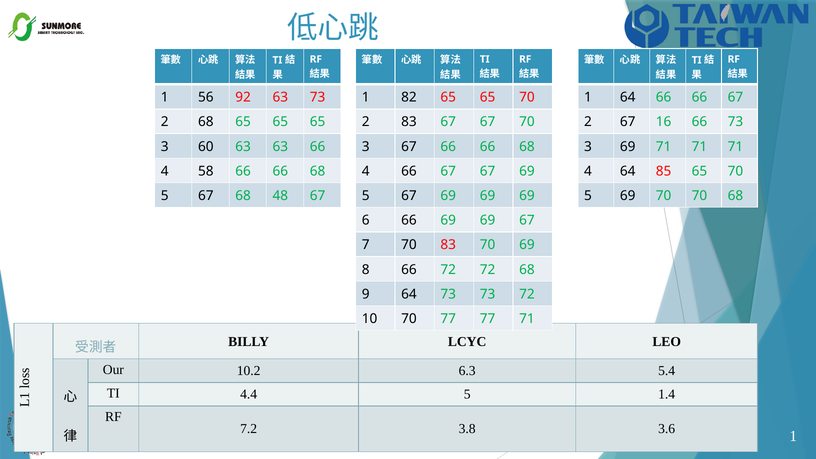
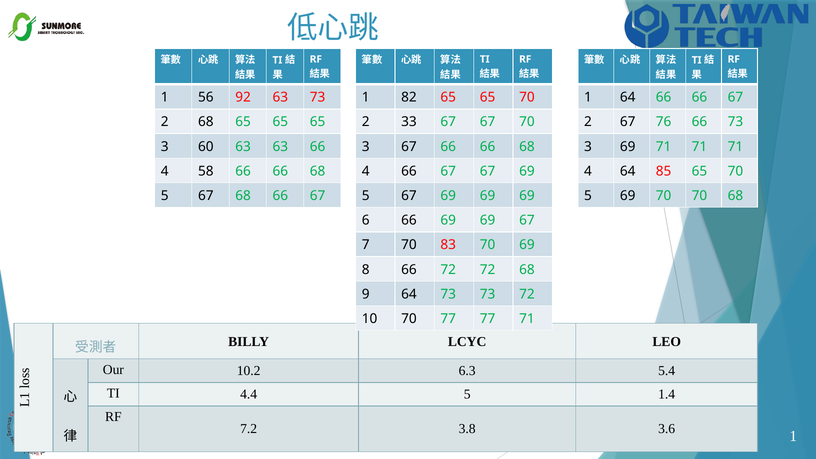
2 83: 83 -> 33
16: 16 -> 76
68 48: 48 -> 66
